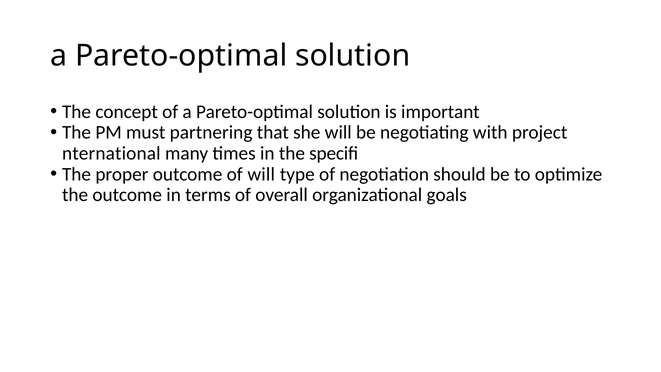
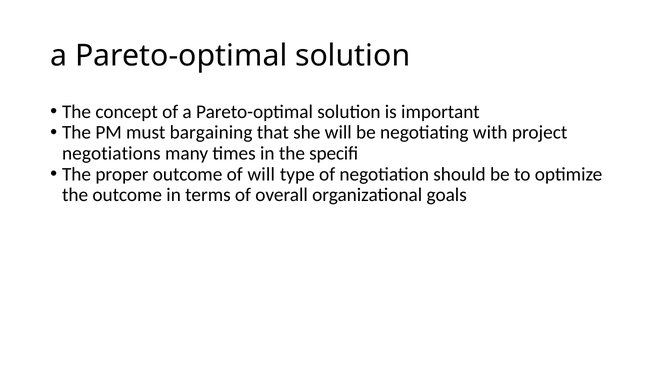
partnering: partnering -> bargaining
nternational: nternational -> negotiations
